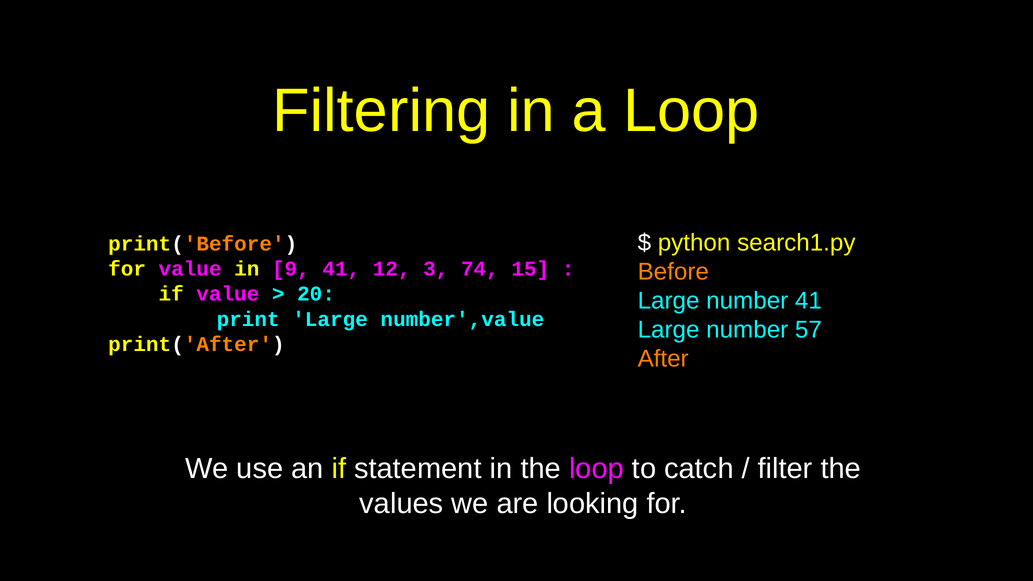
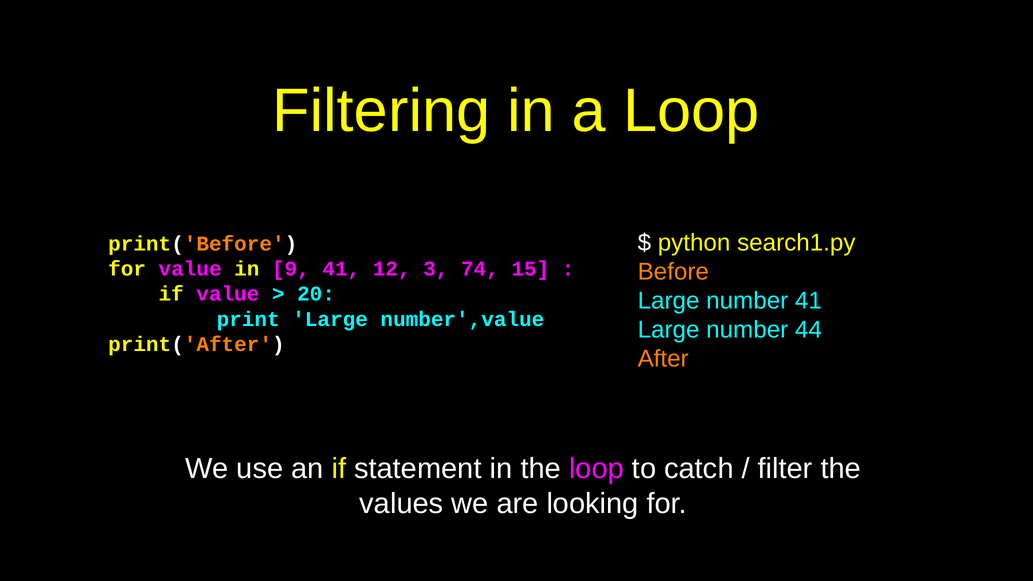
57: 57 -> 44
